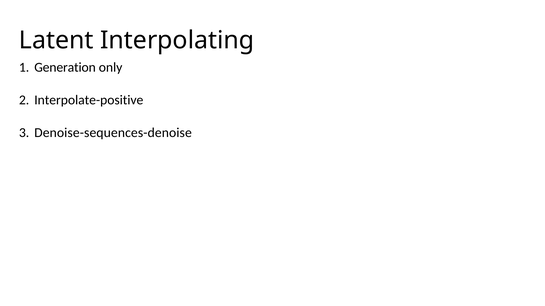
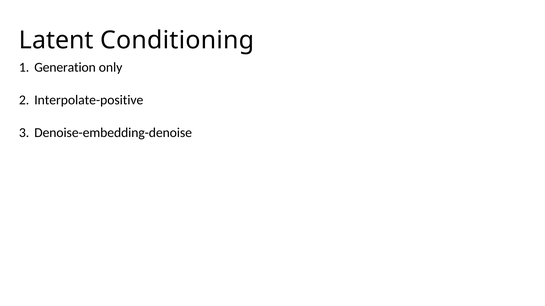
Interpolating: Interpolating -> Conditioning
Denoise-sequences-denoise: Denoise-sequences-denoise -> Denoise-embedding-denoise
